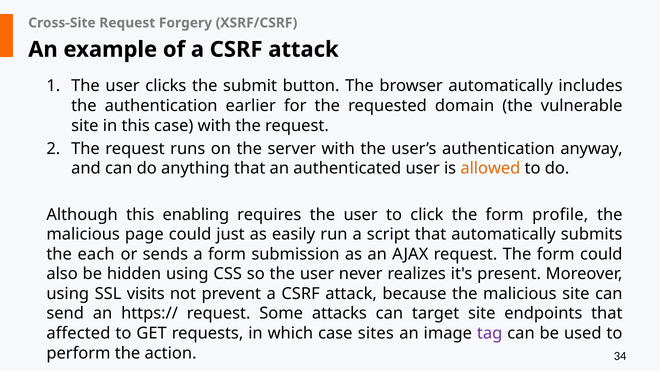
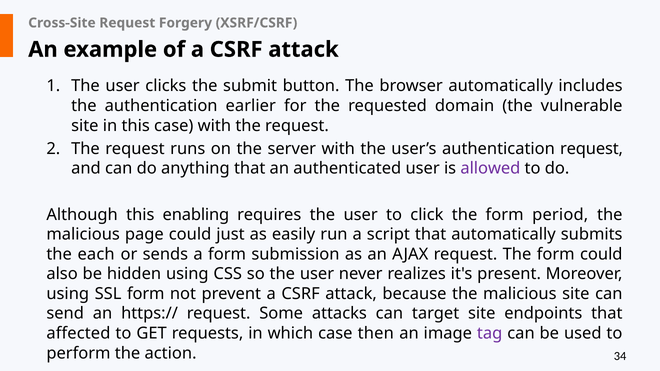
authentication anyway: anyway -> request
allowed colour: orange -> purple
profile: profile -> period
SSL visits: visits -> form
sites: sites -> then
